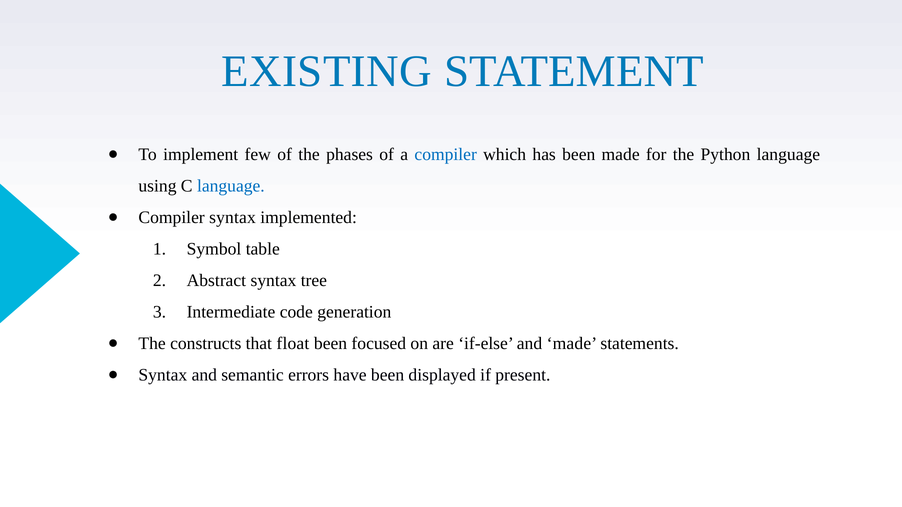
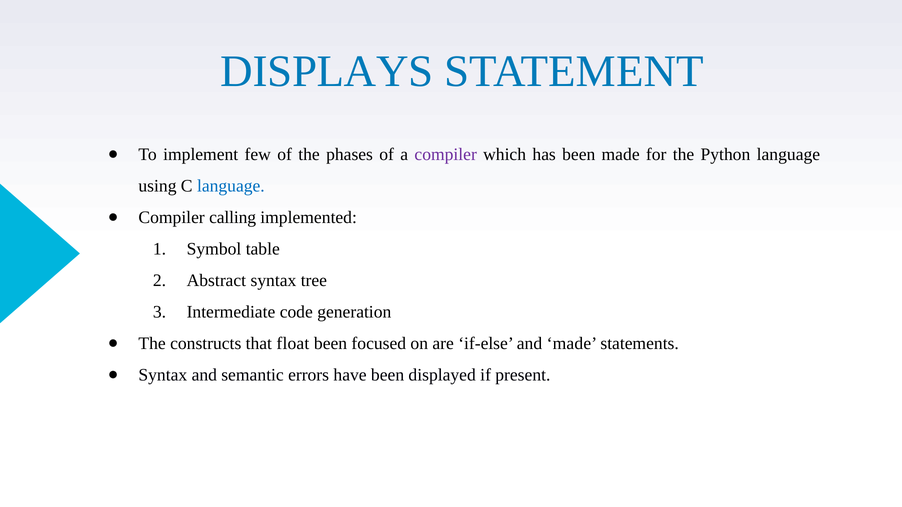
EXISTING: EXISTING -> DISPLAYS
compiler at (446, 154) colour: blue -> purple
Compiler syntax: syntax -> calling
